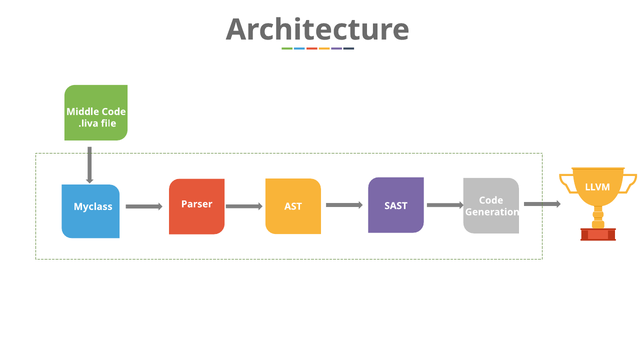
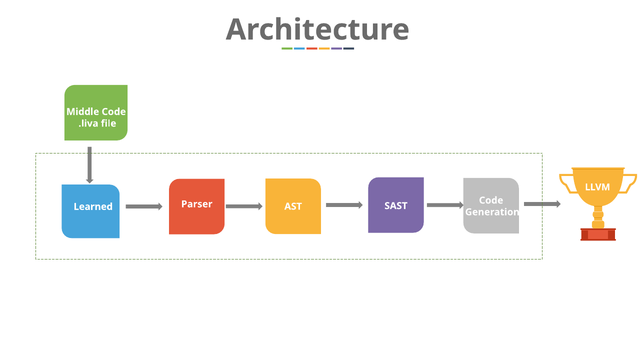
Myclass: Myclass -> Learned
